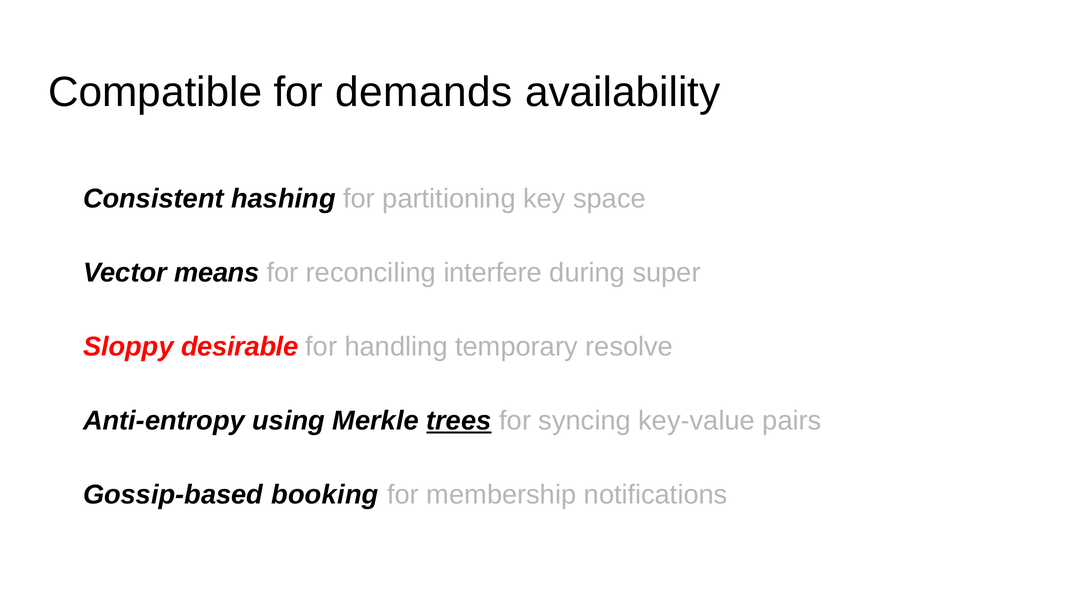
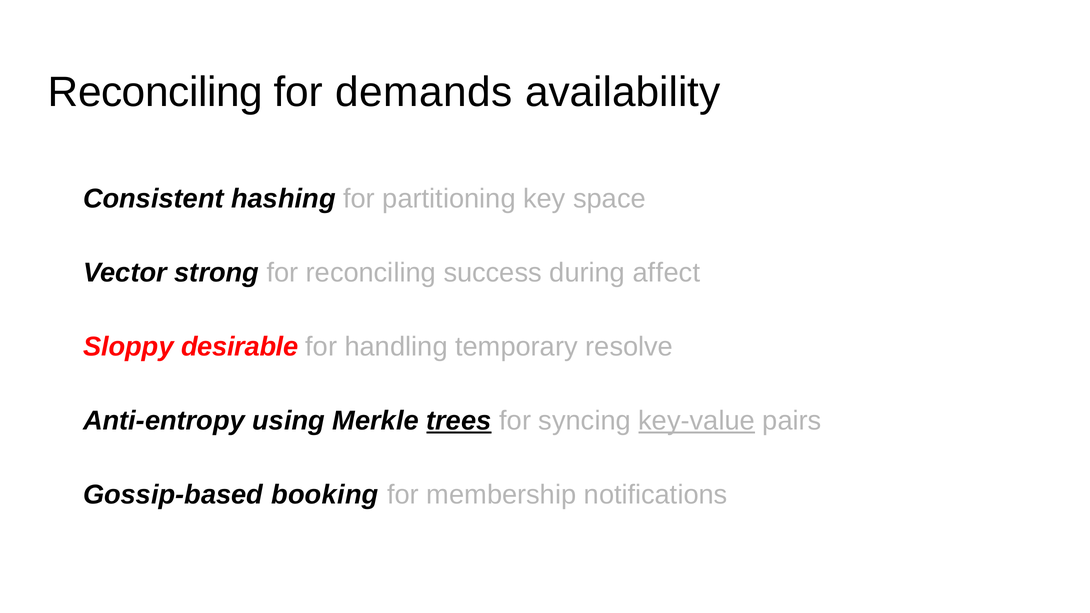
Compatible at (155, 92): Compatible -> Reconciling
means: means -> strong
interfere: interfere -> success
super: super -> affect
key-value underline: none -> present
